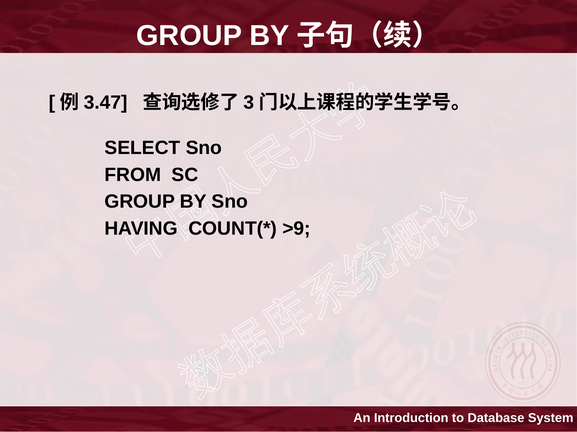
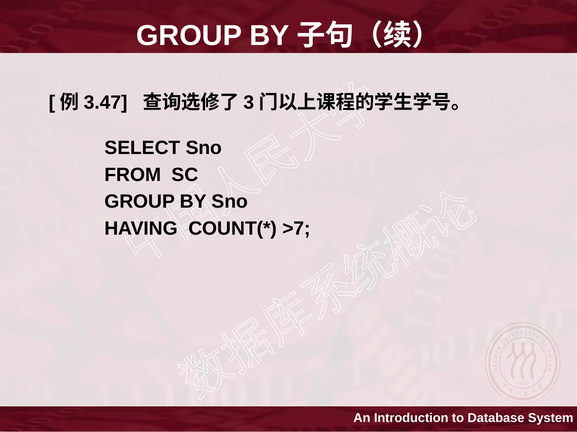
>9: >9 -> >7
